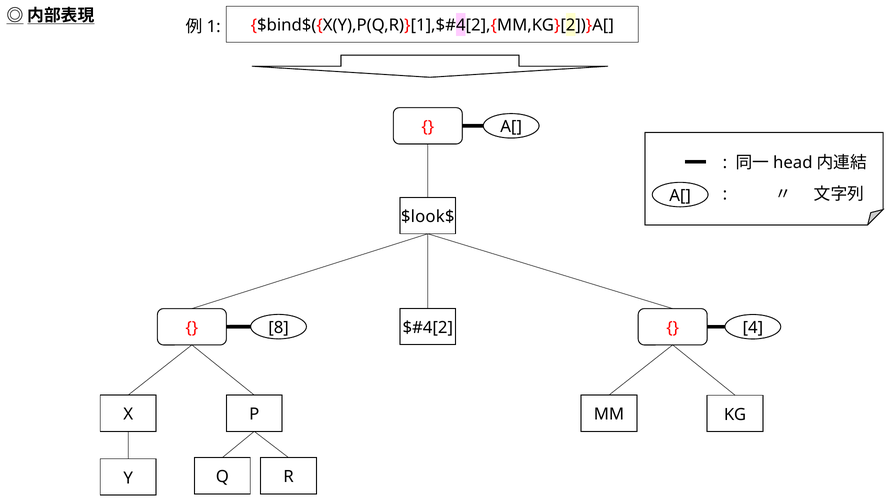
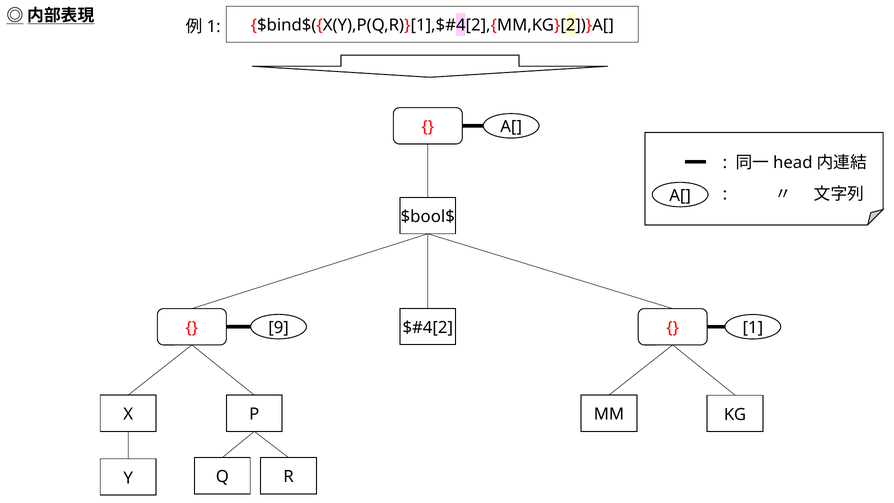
$look$: $look$ -> $bool$
4: 4 -> 1
8: 8 -> 9
